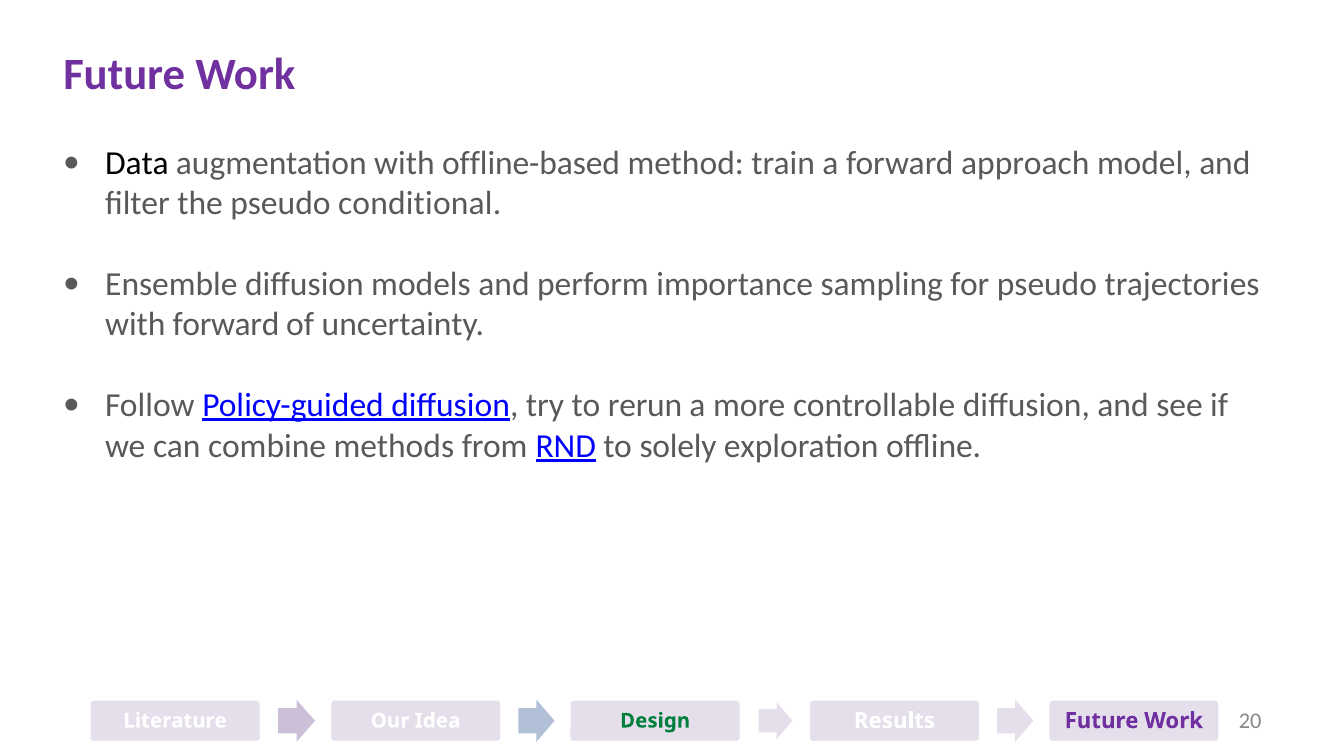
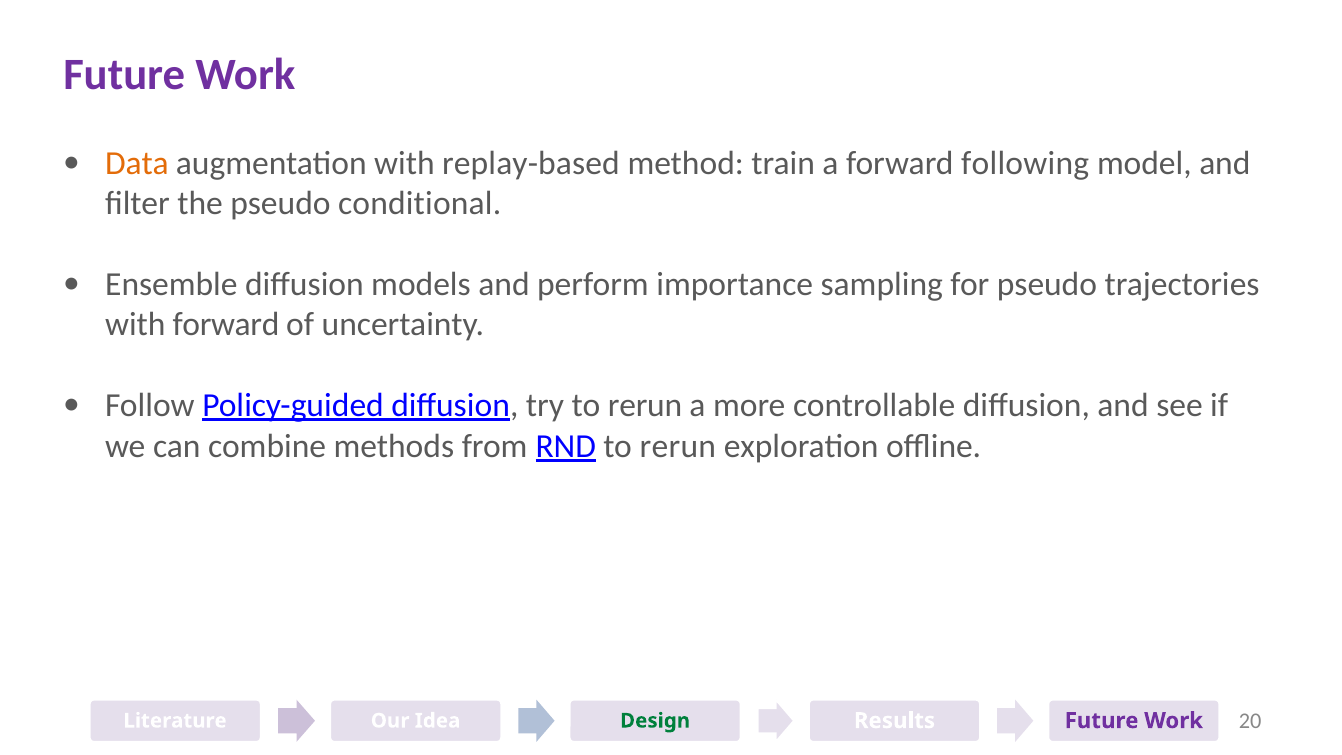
Data colour: black -> orange
offline-based: offline-based -> replay-based
approach: approach -> following
RND to solely: solely -> rerun
